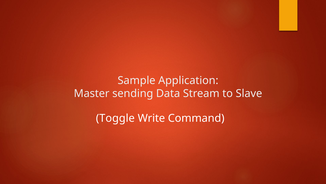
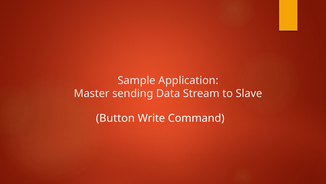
Toggle: Toggle -> Button
